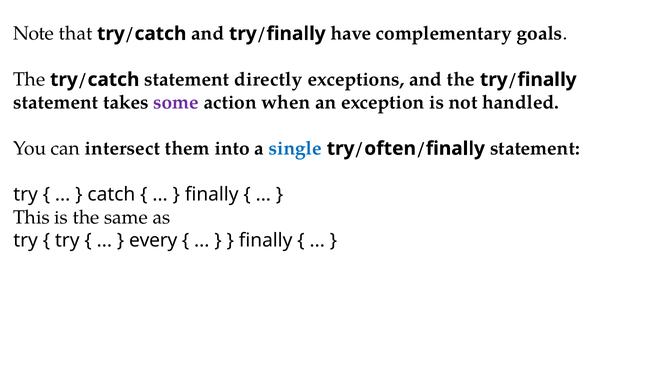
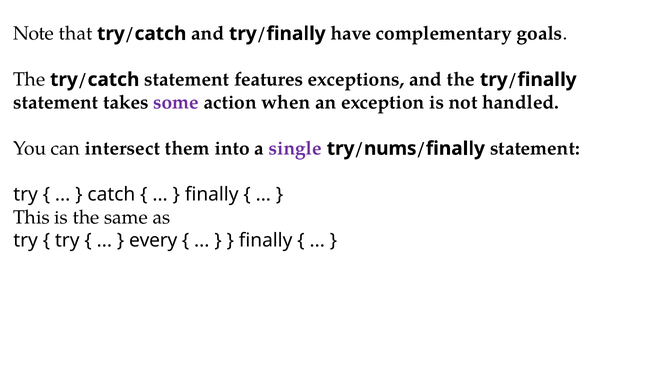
directly: directly -> features
single colour: blue -> purple
often: often -> nums
